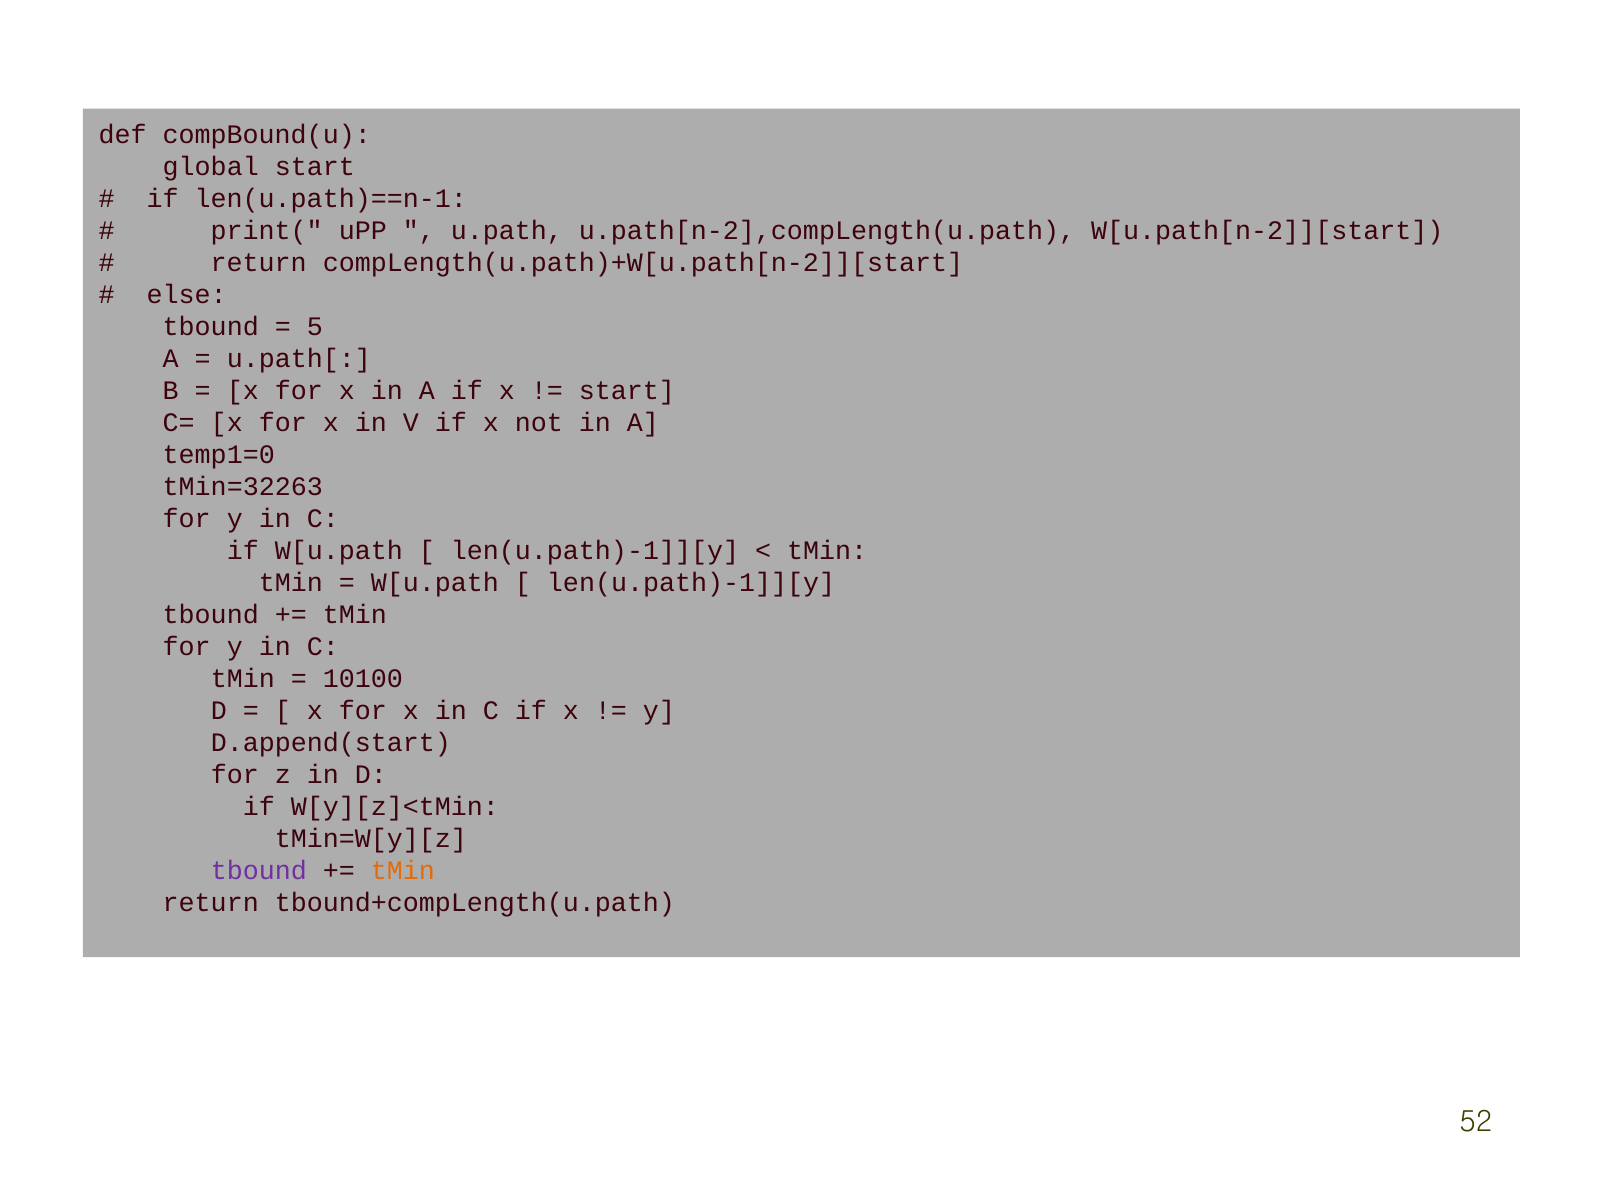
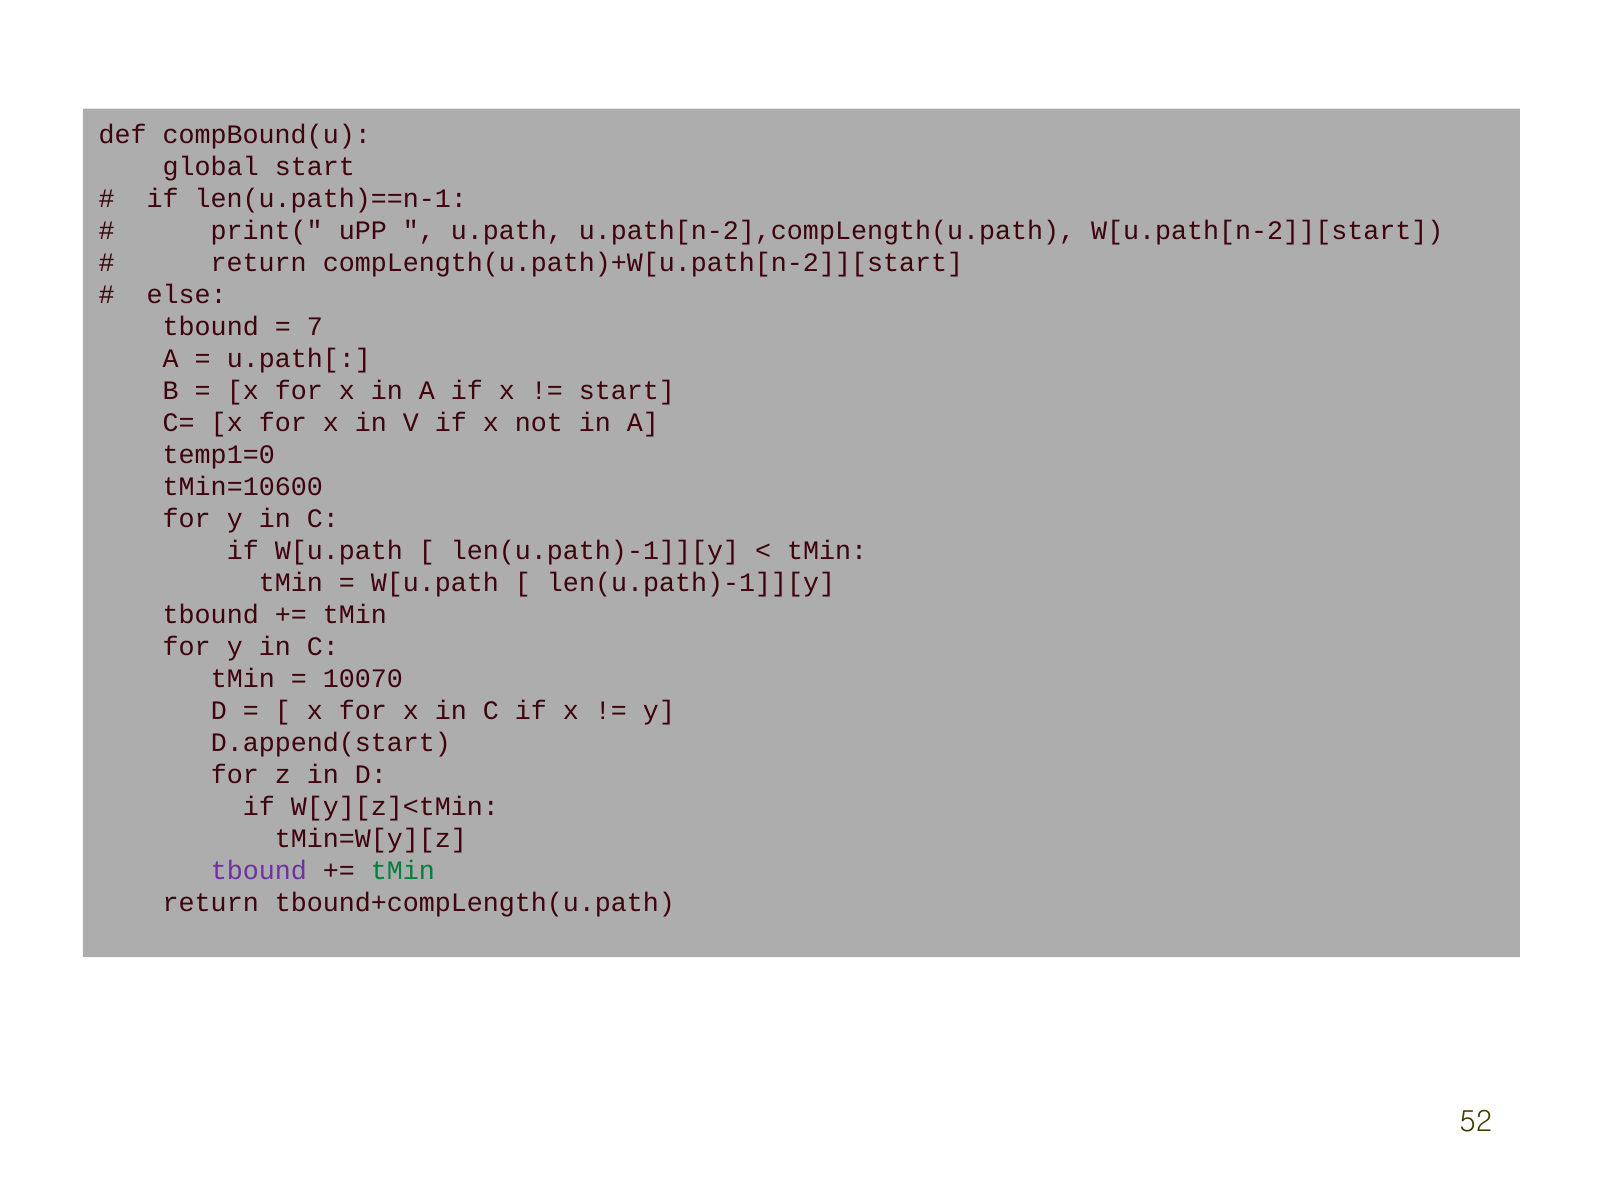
5: 5 -> 7
tMin=32263: tMin=32263 -> tMin=10600
10100: 10100 -> 10070
tMin at (403, 871) colour: orange -> green
